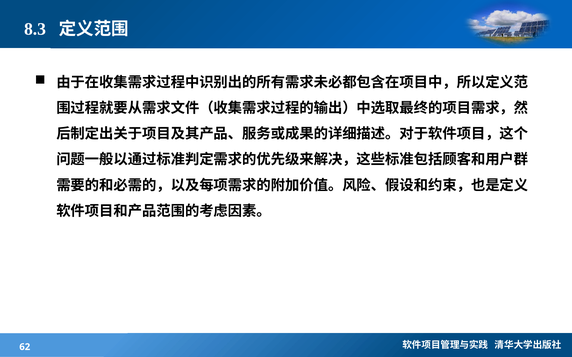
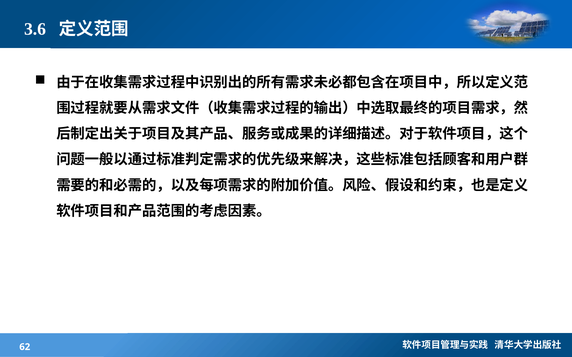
8.3: 8.3 -> 3.6
